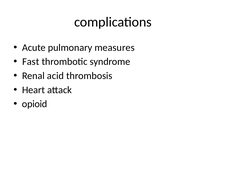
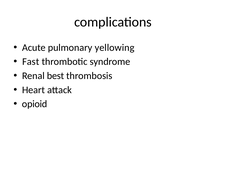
measures: measures -> yellowing
acid: acid -> best
